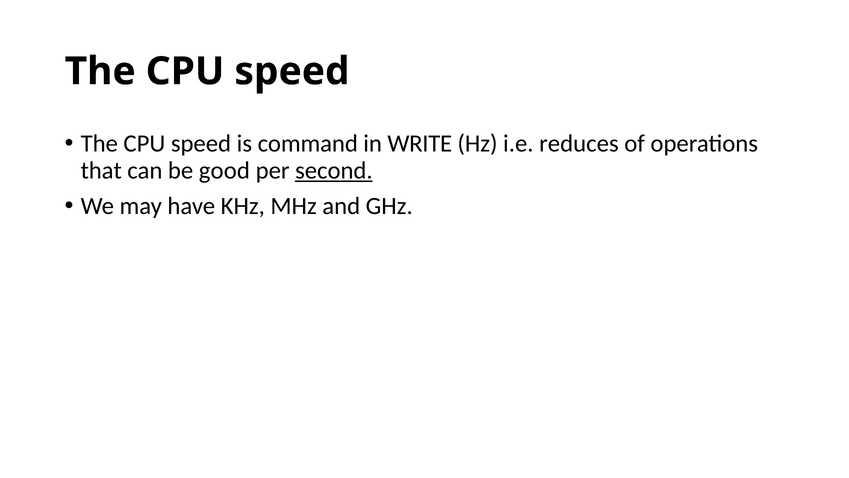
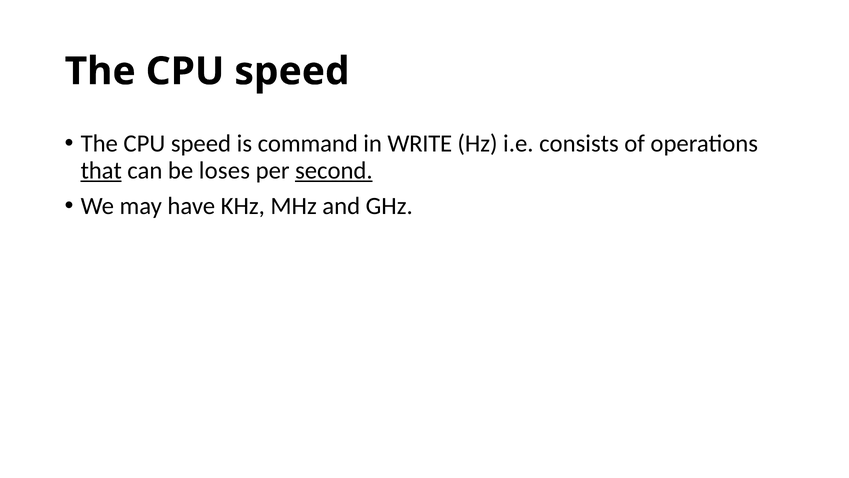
reduces: reduces -> consists
that underline: none -> present
good: good -> loses
